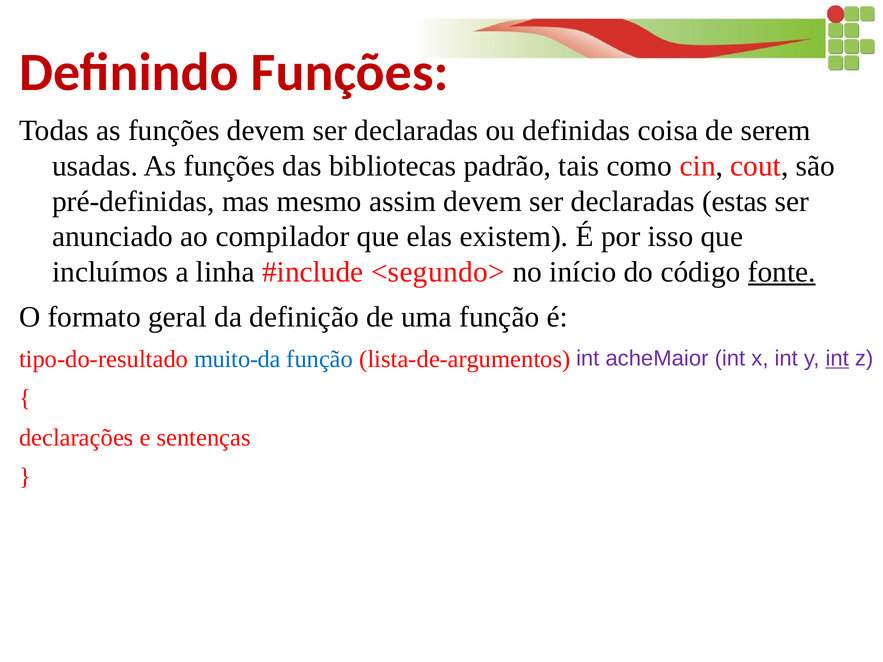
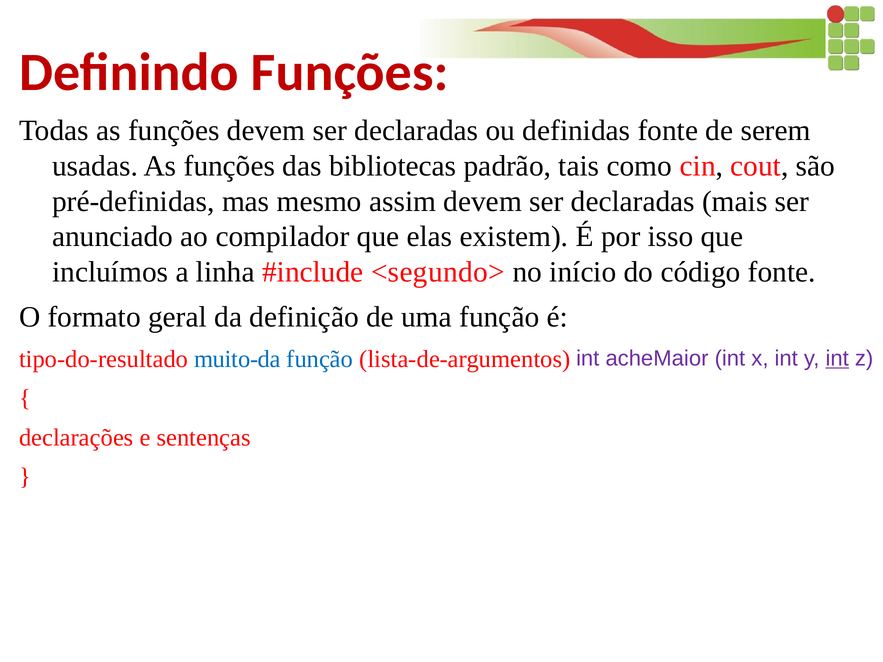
definidas coisa: coisa -> fonte
estas: estas -> mais
fonte at (782, 272) underline: present -> none
